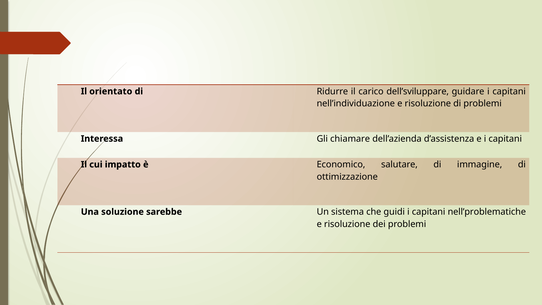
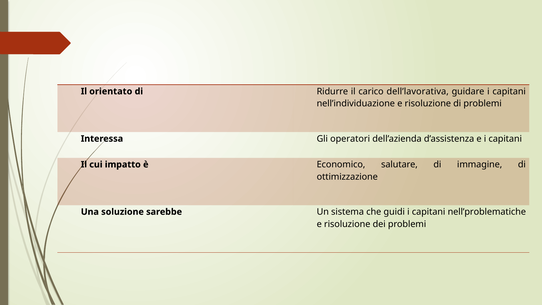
dell’sviluppare: dell’sviluppare -> dell’lavorativa
chiamare: chiamare -> operatori
